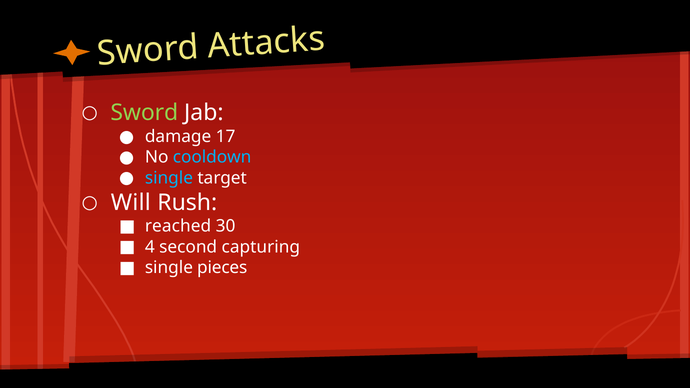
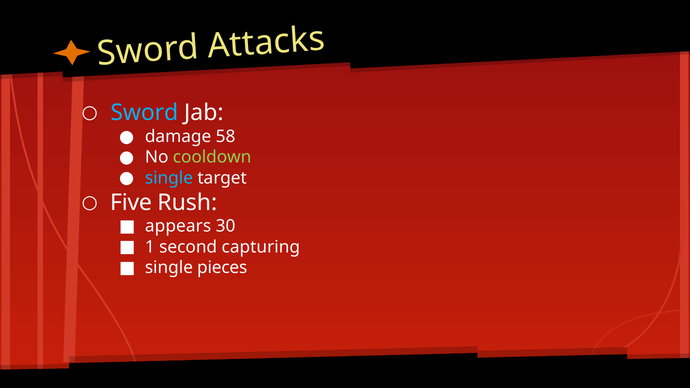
Sword at (144, 113) colour: light green -> light blue
17: 17 -> 58
cooldown colour: light blue -> light green
Will: Will -> Five
reached: reached -> appears
4: 4 -> 1
